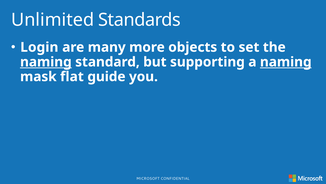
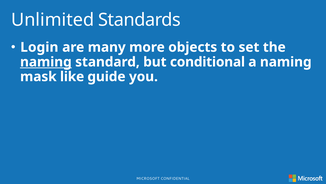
supporting: supporting -> conditional
naming at (286, 62) underline: present -> none
flat: flat -> like
